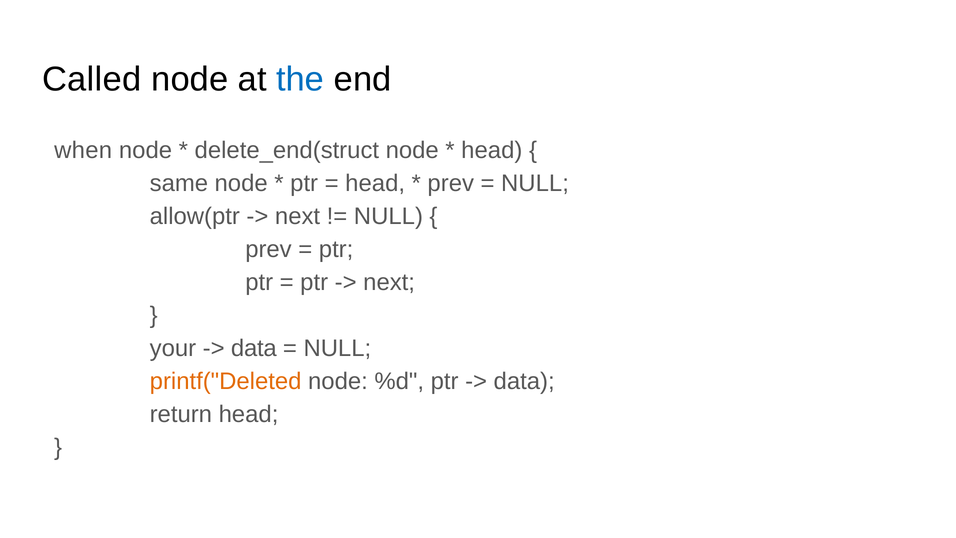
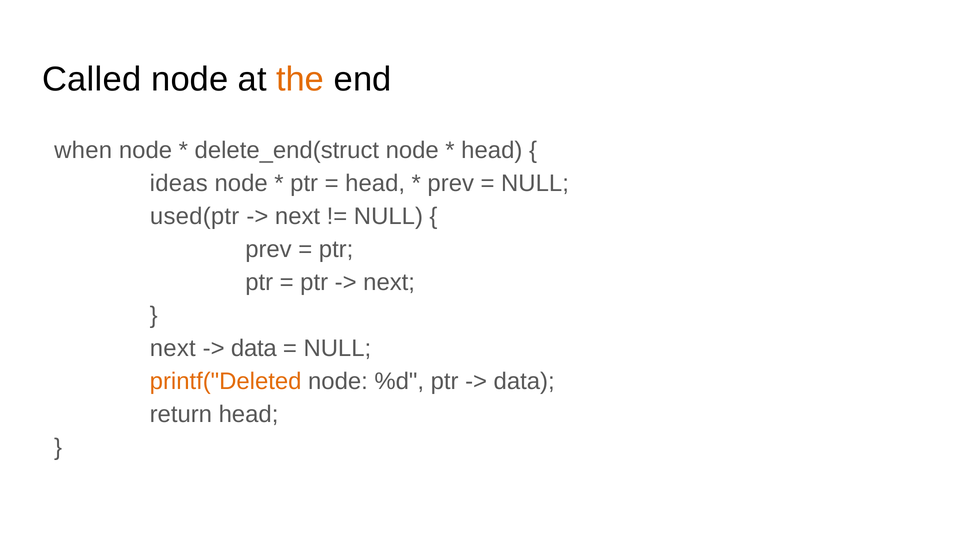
the colour: blue -> orange
same: same -> ideas
allow(ptr: allow(ptr -> used(ptr
your at (173, 348): your -> next
